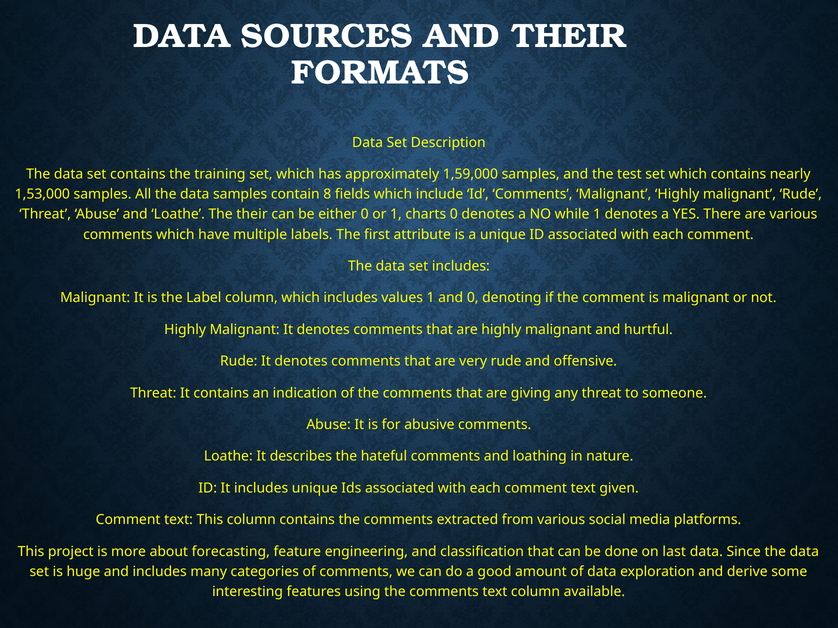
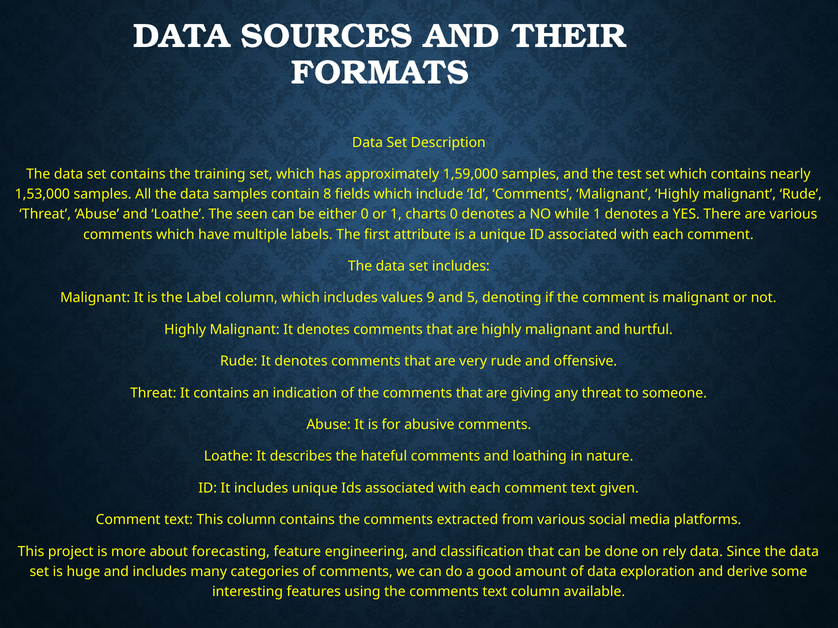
The their: their -> seen
values 1: 1 -> 9
and 0: 0 -> 5
last: last -> rely
